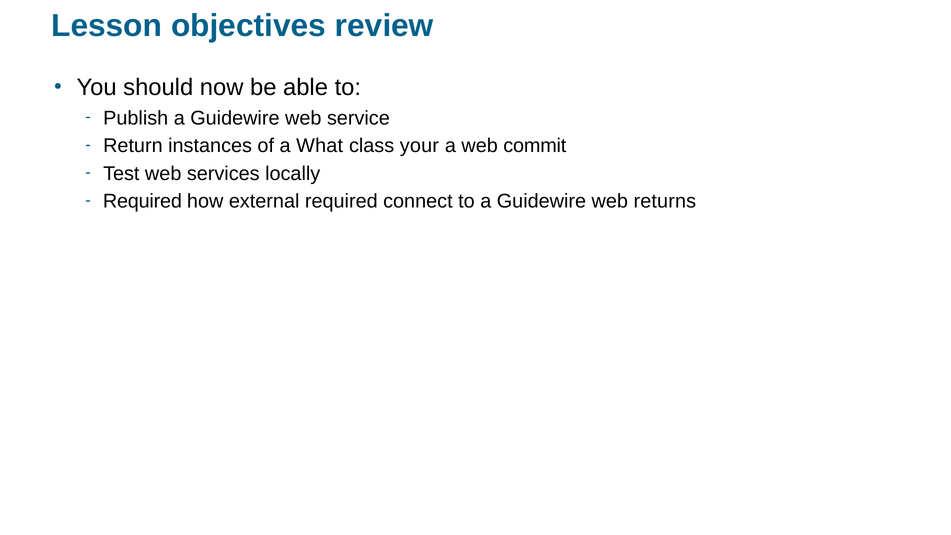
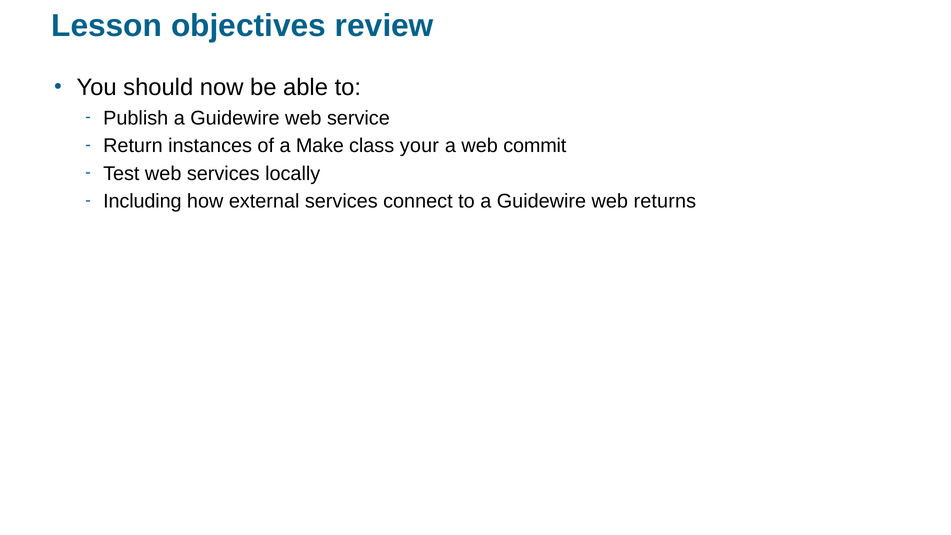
What: What -> Make
Required at (142, 201): Required -> Including
external required: required -> services
